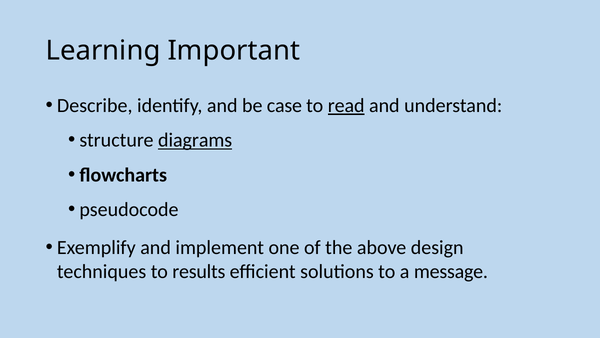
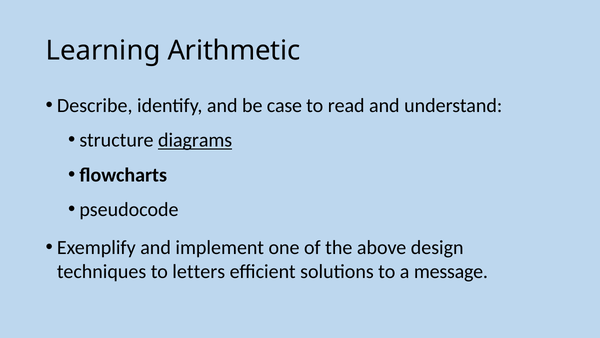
Important: Important -> Arithmetic
read underline: present -> none
results: results -> letters
